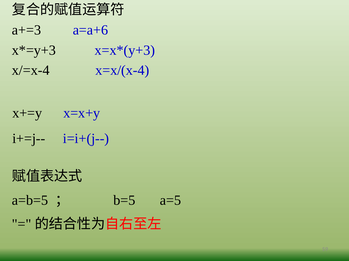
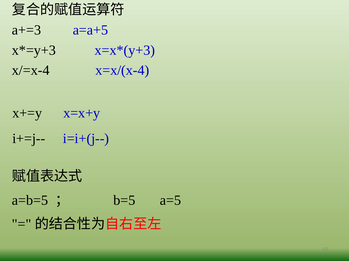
a=a+6: a=a+6 -> a=a+5
